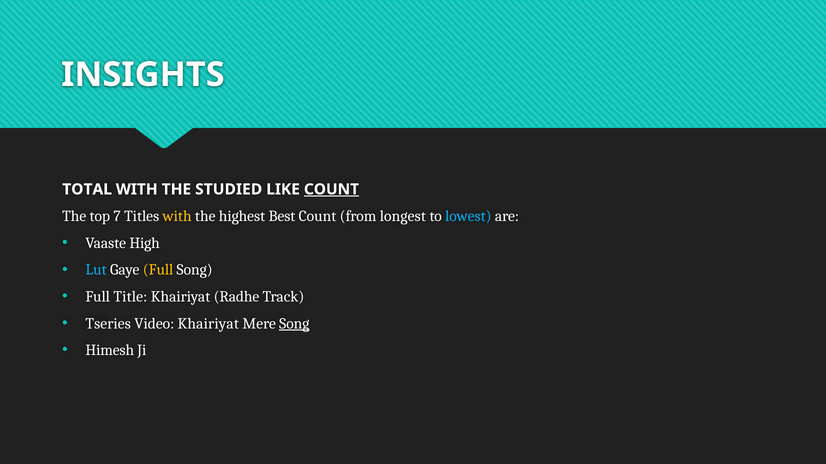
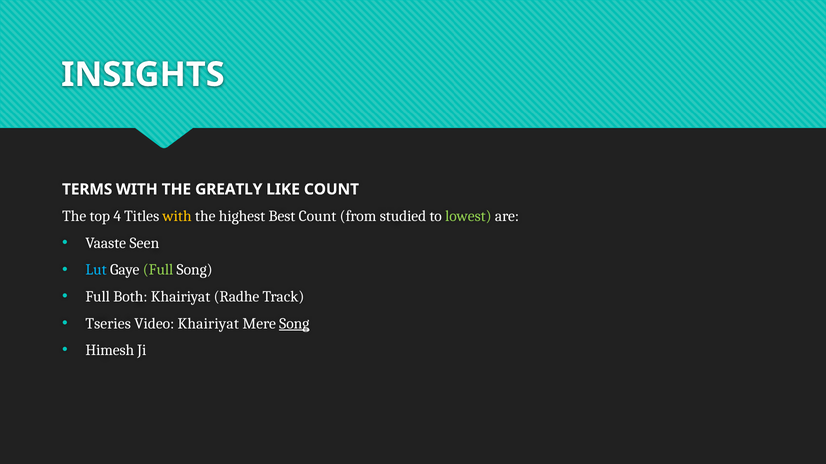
TOTAL: TOTAL -> TERMS
STUDIED: STUDIED -> GREATLY
COUNT at (331, 190) underline: present -> none
7: 7 -> 4
longest: longest -> studied
lowest colour: light blue -> light green
High: High -> Seen
Full at (158, 270) colour: yellow -> light green
Title: Title -> Both
